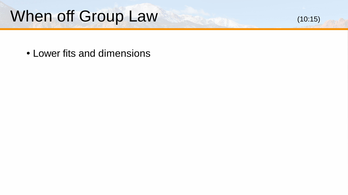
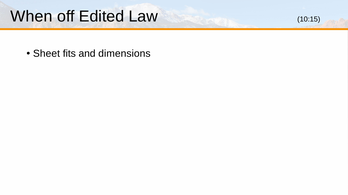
Group: Group -> Edited
Lower: Lower -> Sheet
